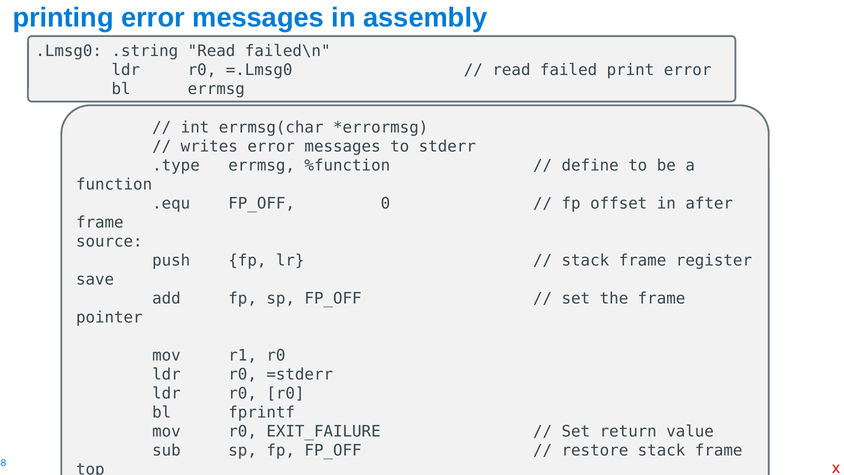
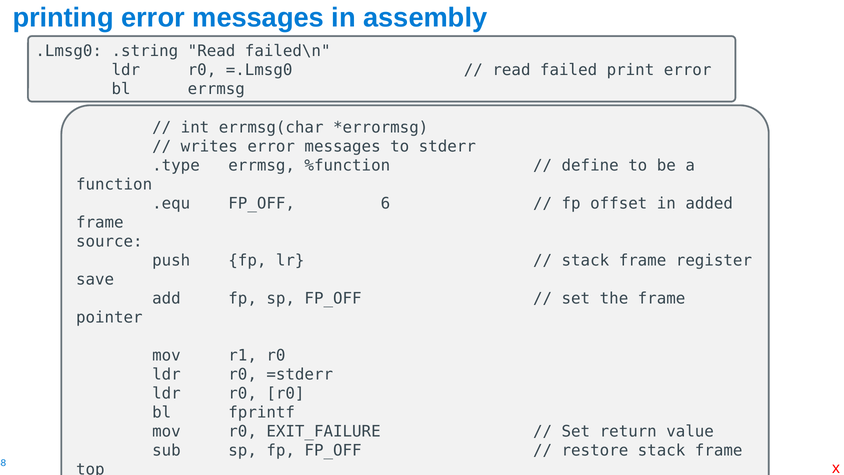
0: 0 -> 6
after: after -> added
